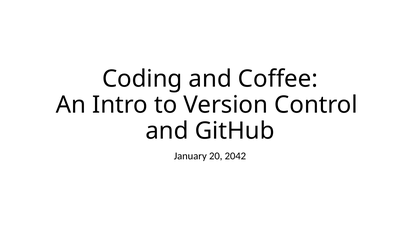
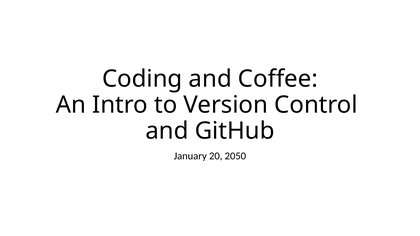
2042: 2042 -> 2050
